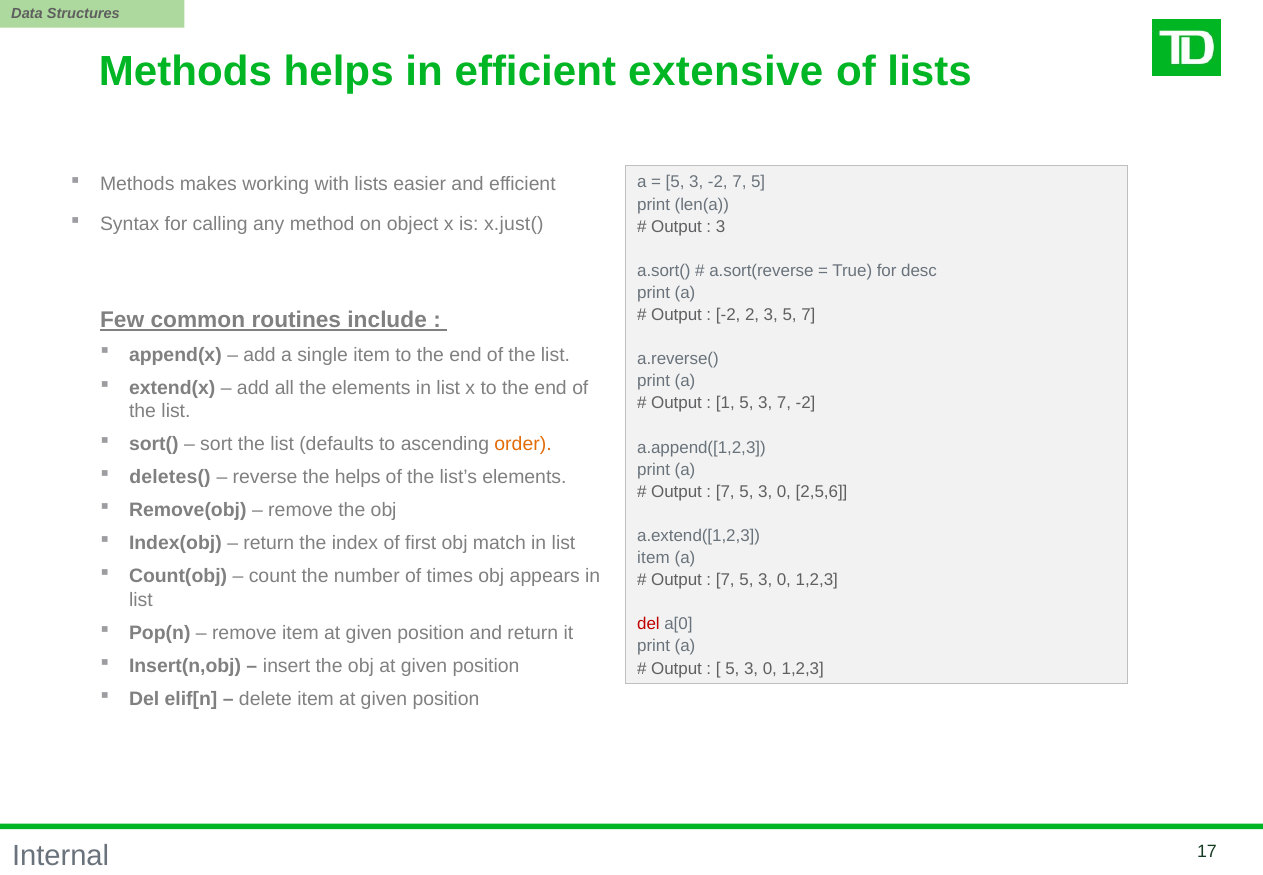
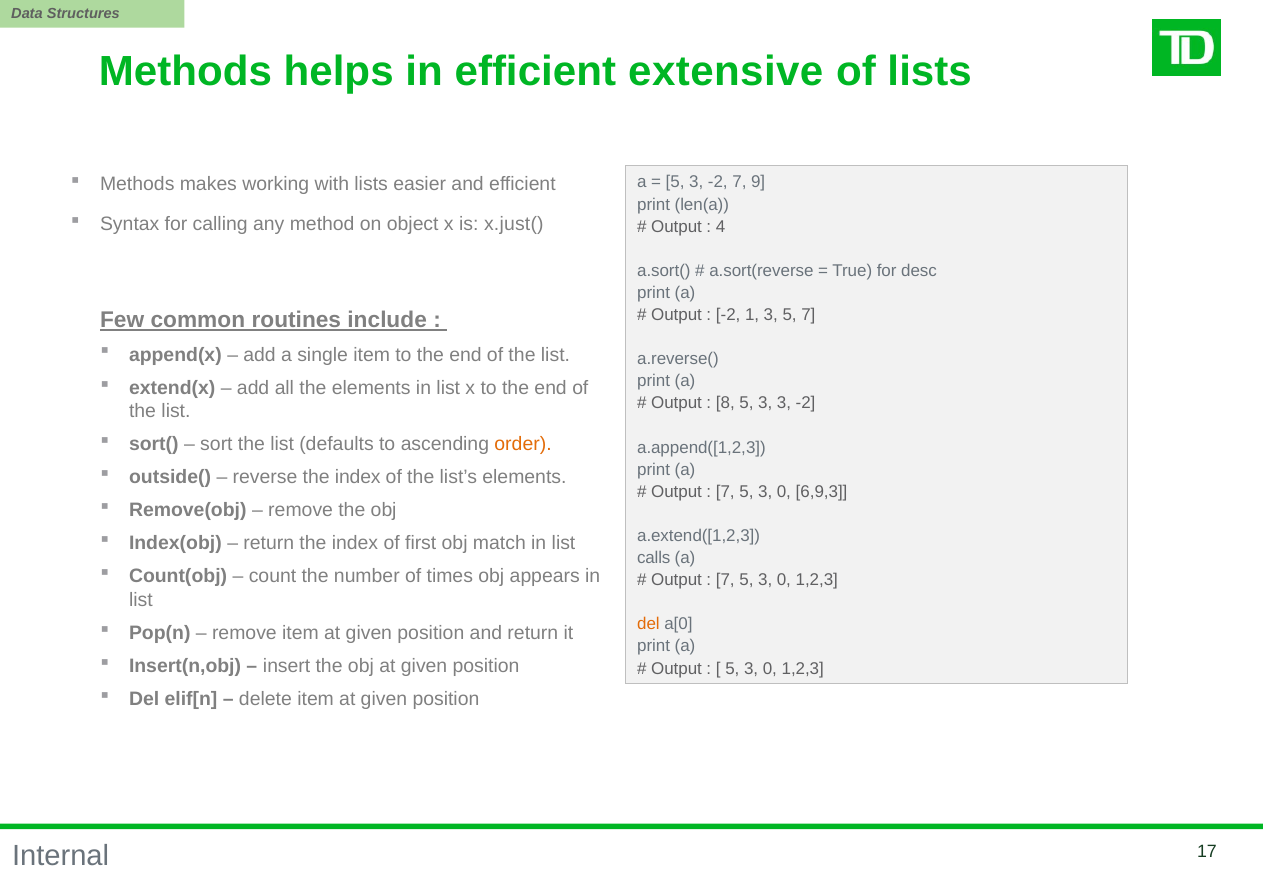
-2 7 5: 5 -> 9
3 at (721, 226): 3 -> 4
2: 2 -> 1
1: 1 -> 8
3 7: 7 -> 3
deletes(: deletes( -> outside(
reverse the helps: helps -> index
2,5,6: 2,5,6 -> 6,9,3
item at (654, 558): item -> calls
del at (648, 624) colour: red -> orange
